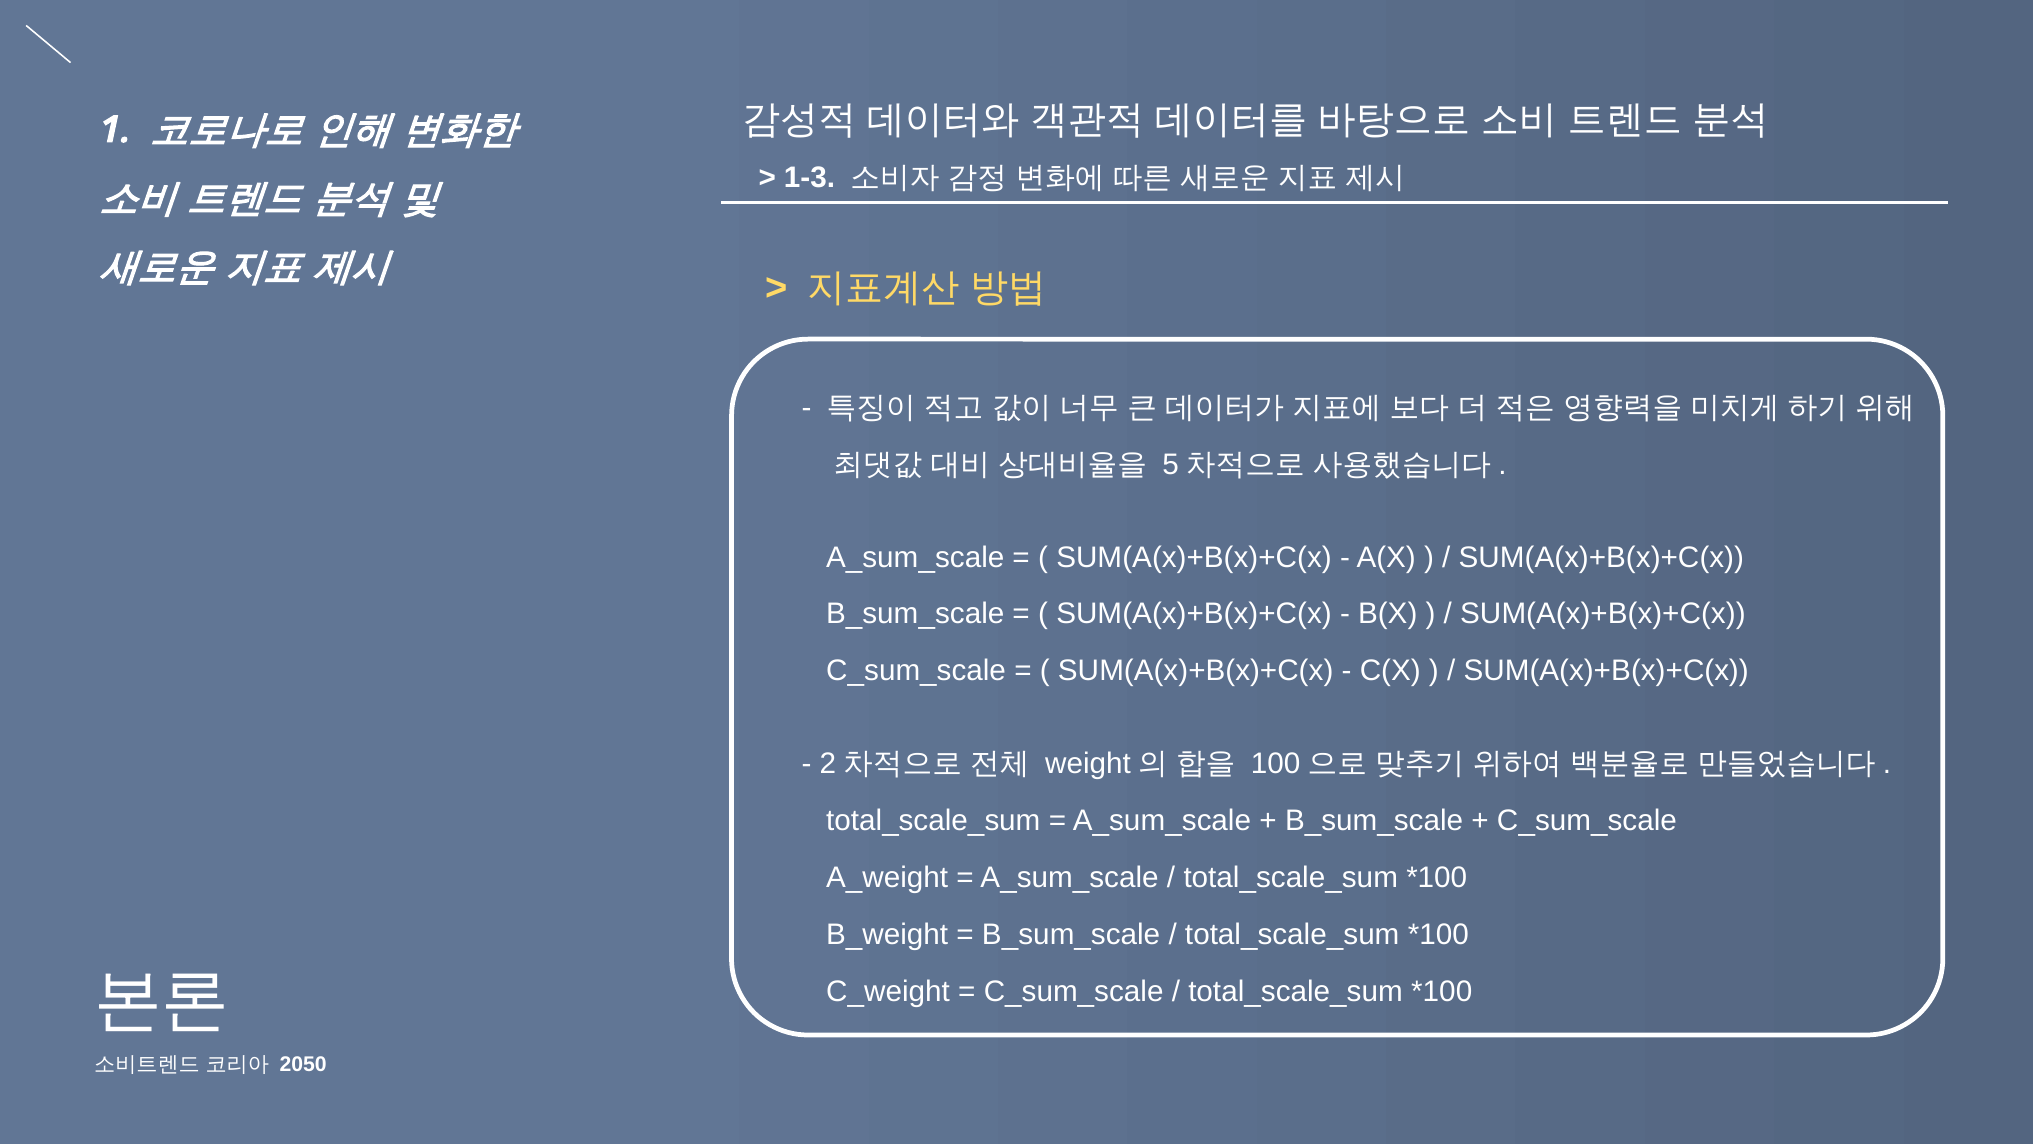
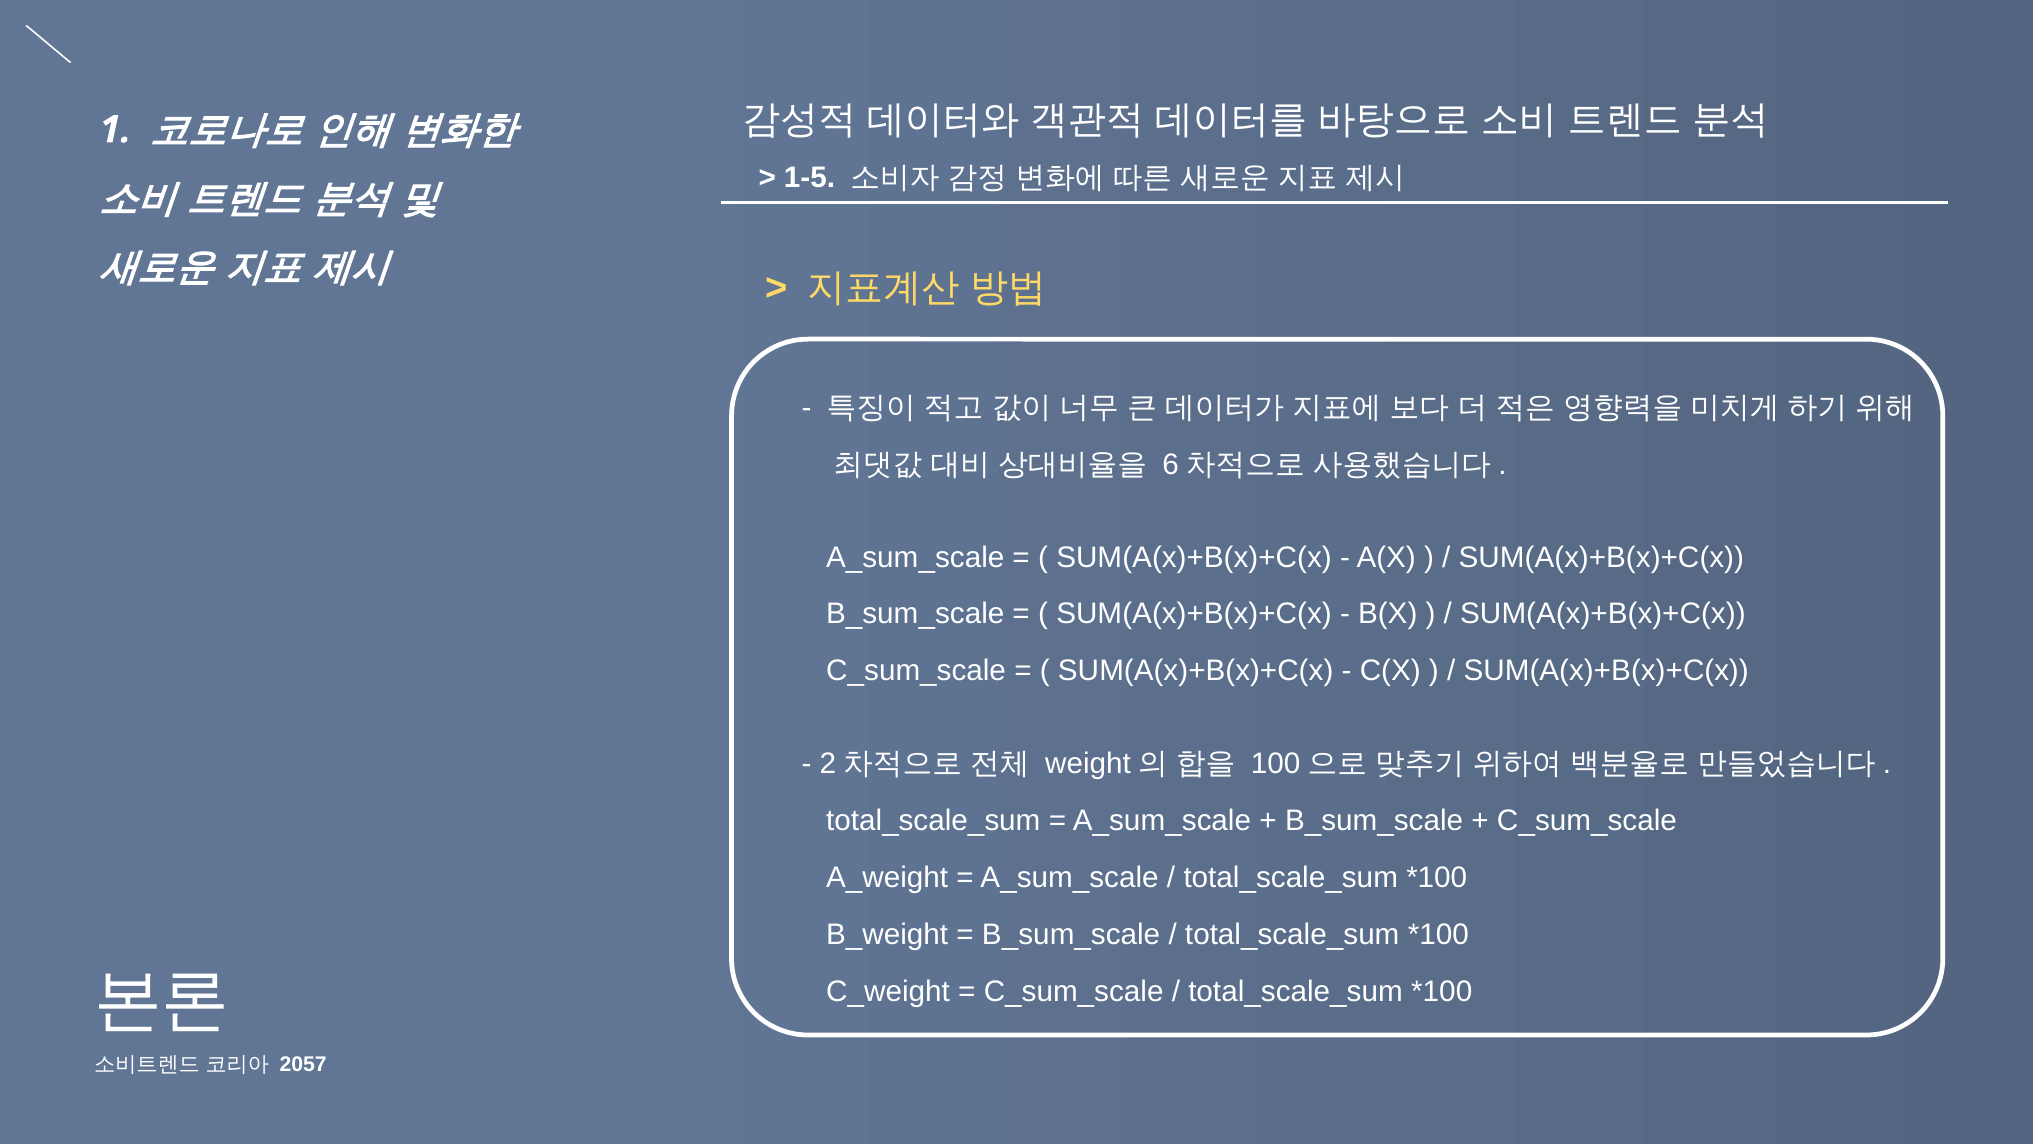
1-3: 1-3 -> 1-5
5: 5 -> 6
2050: 2050 -> 2057
